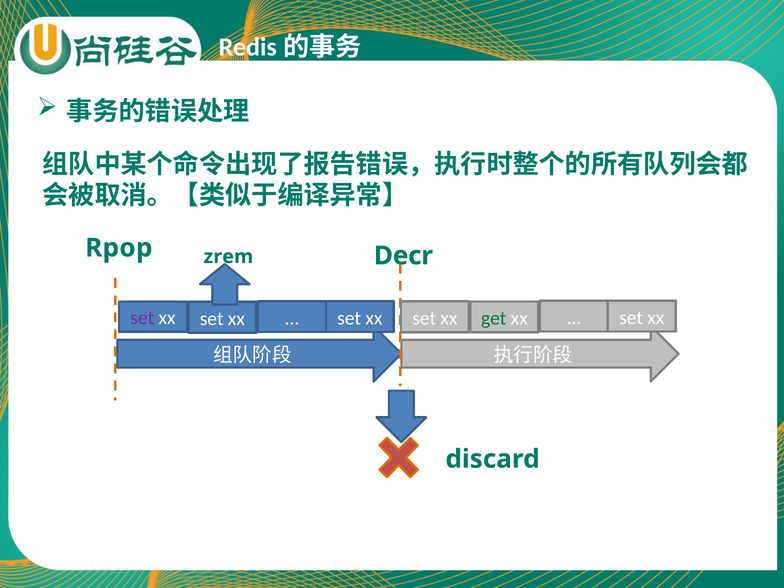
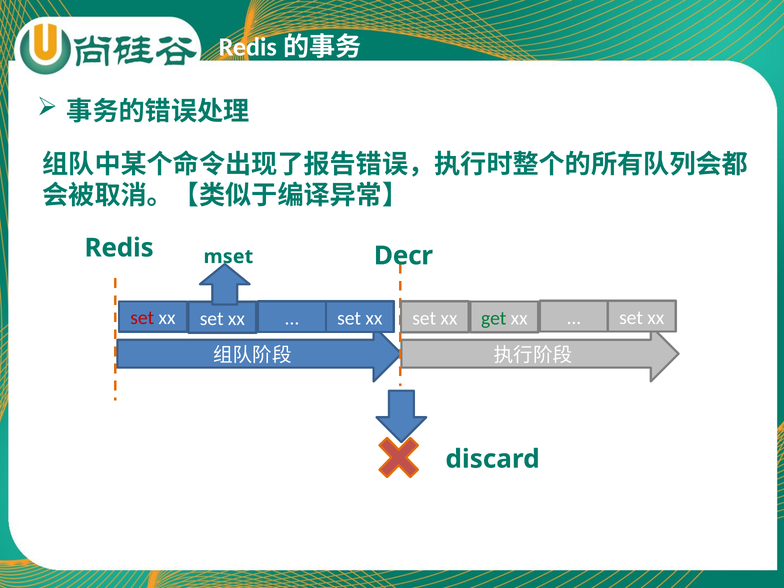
Rpop: Rpop -> Redis
zrem: zrem -> mset
set at (142, 318) colour: purple -> red
